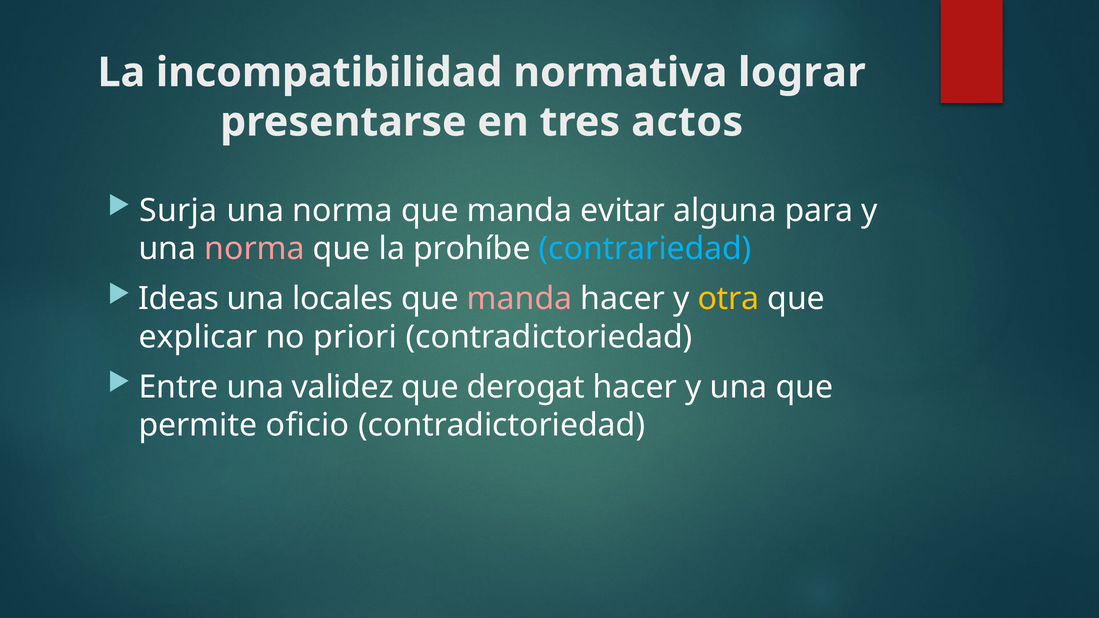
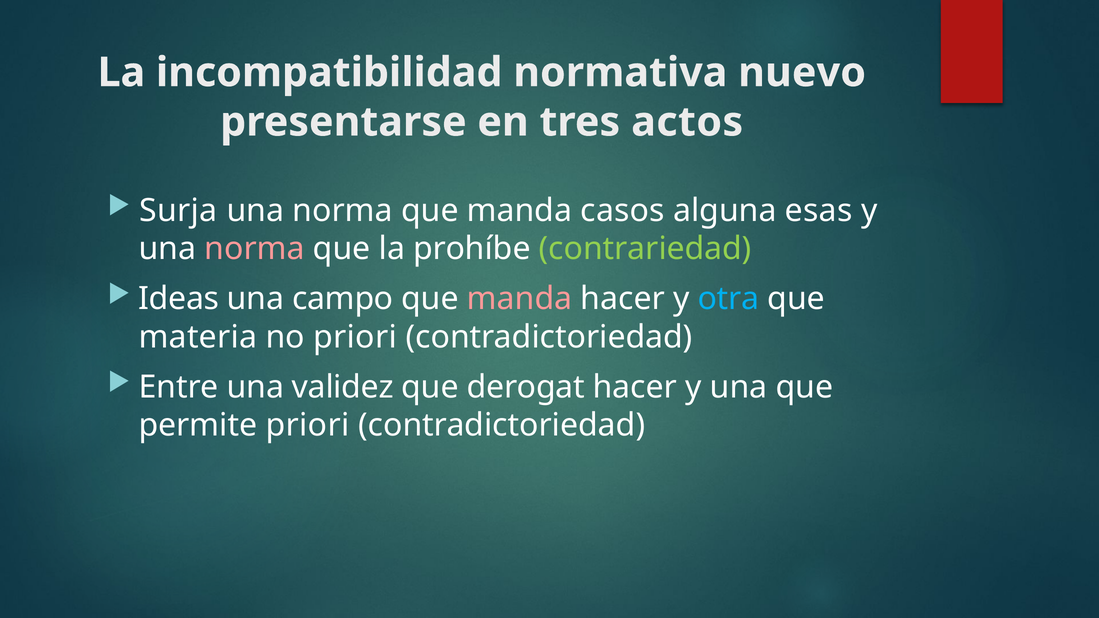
lograr: lograr -> nuevo
evitar: evitar -> casos
para: para -> esas
contrariedad colour: light blue -> light green
locales: locales -> campo
otra colour: yellow -> light blue
explicar: explicar -> materia
permite oficio: oficio -> priori
